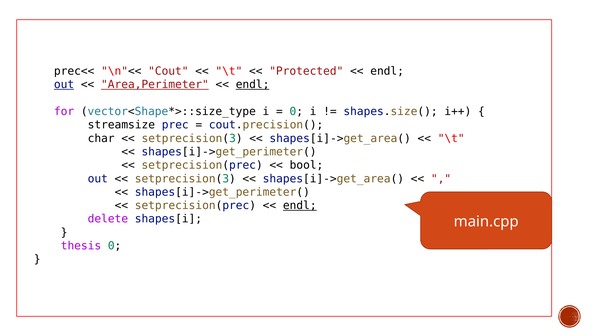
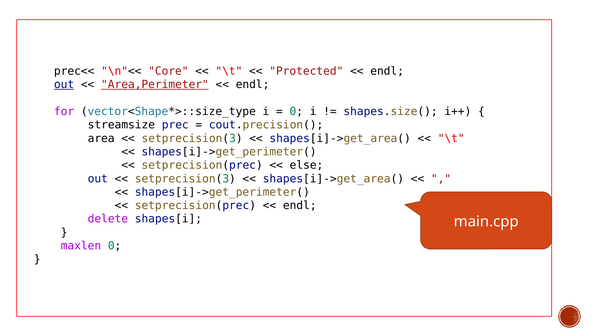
Cout: Cout -> Core
endl at (253, 85) underline: present -> none
char: char -> area
bool: bool -> else
endl at (300, 205) underline: present -> none
thesis: thesis -> maxlen
